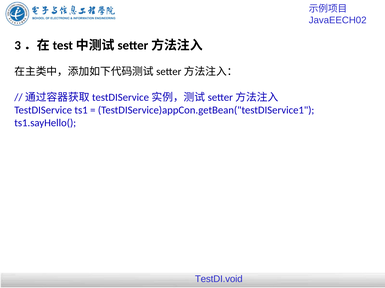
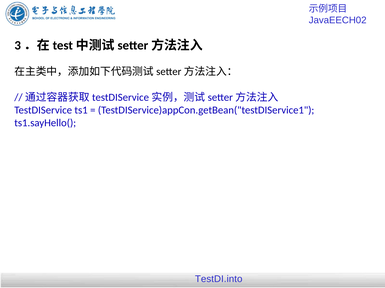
TestDI.void: TestDI.void -> TestDI.into
